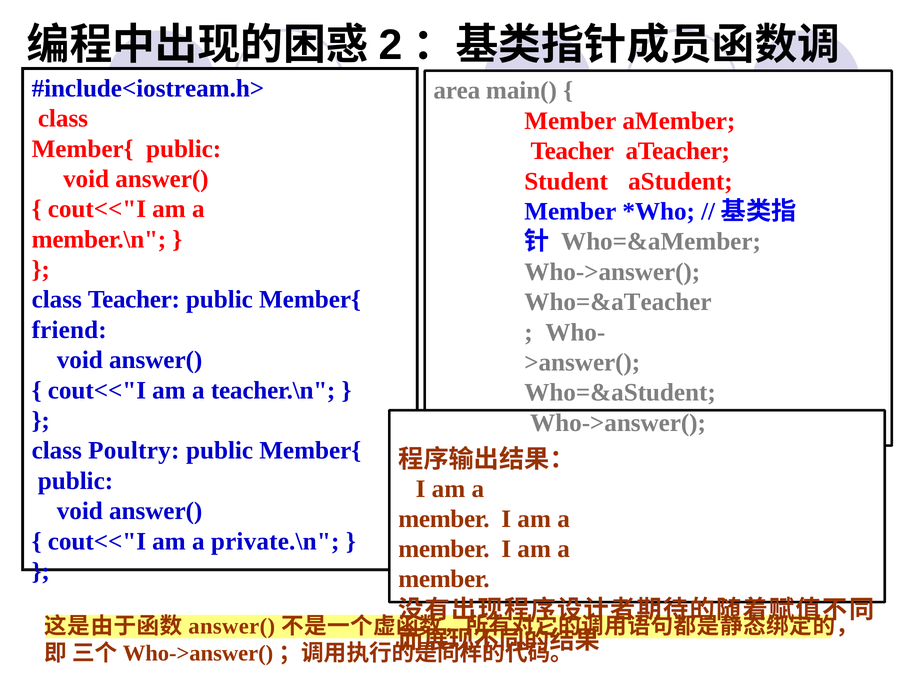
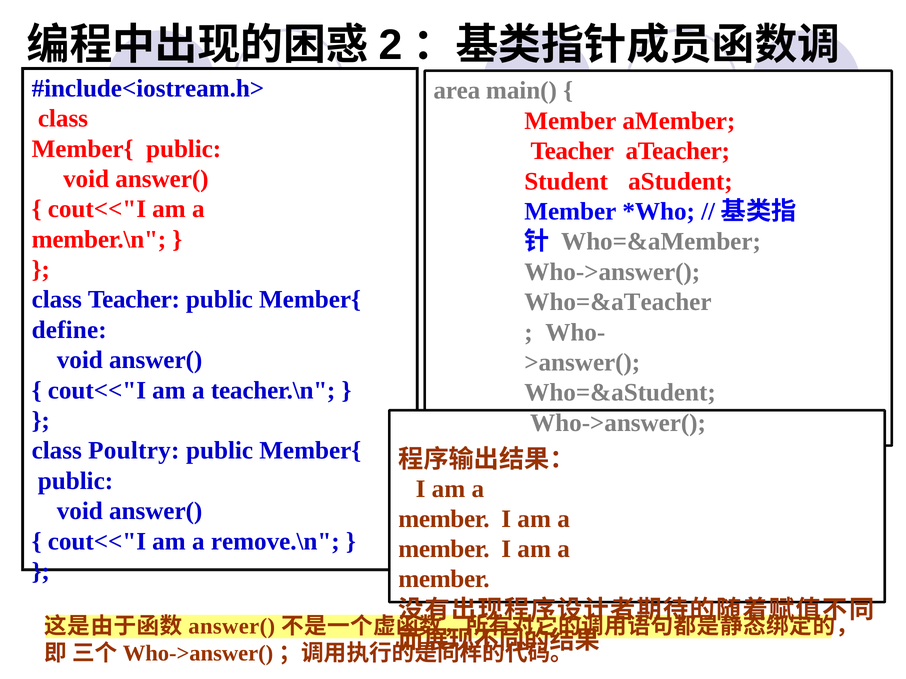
friend: friend -> define
private.\n: private.\n -> remove.\n
